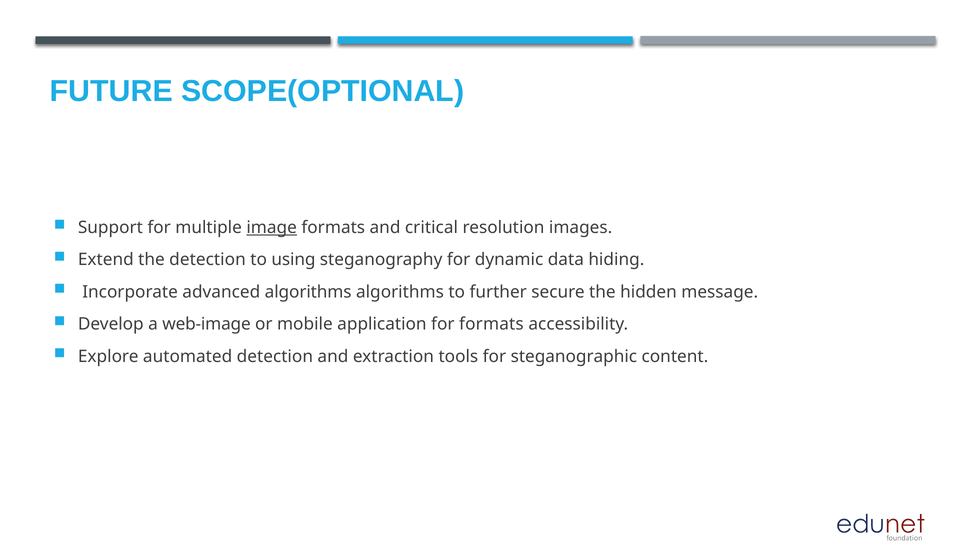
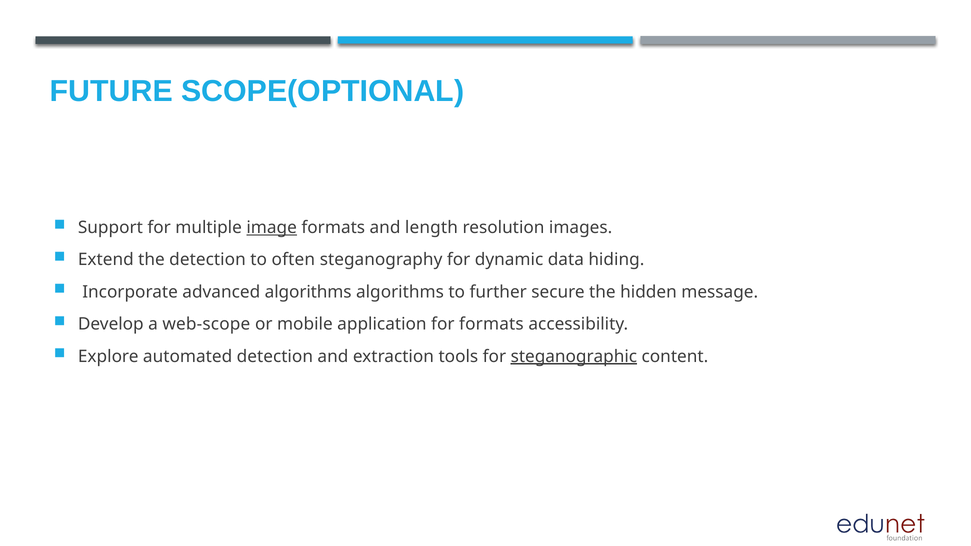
critical: critical -> length
using: using -> often
web-image: web-image -> web-scope
steganographic underline: none -> present
